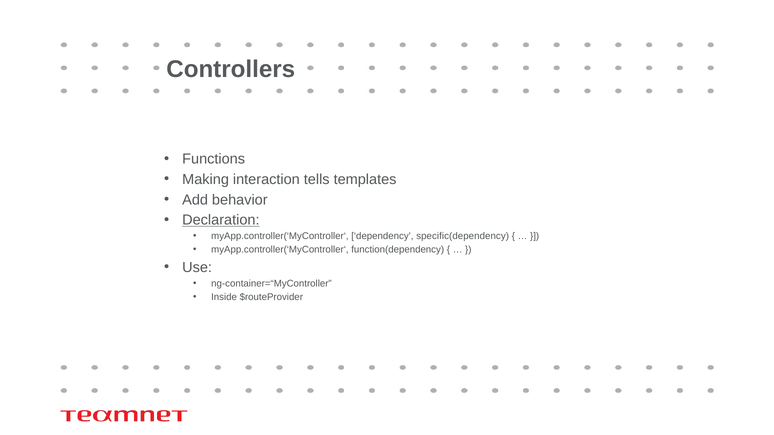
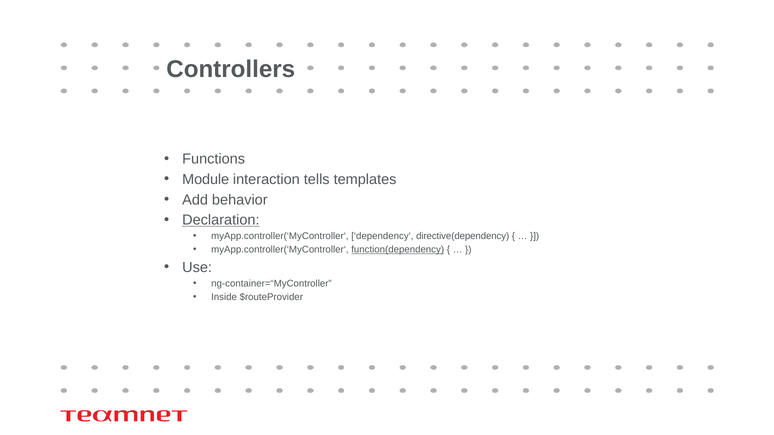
Making: Making -> Module
specific(dependency: specific(dependency -> directive(dependency
function(dependency underline: none -> present
